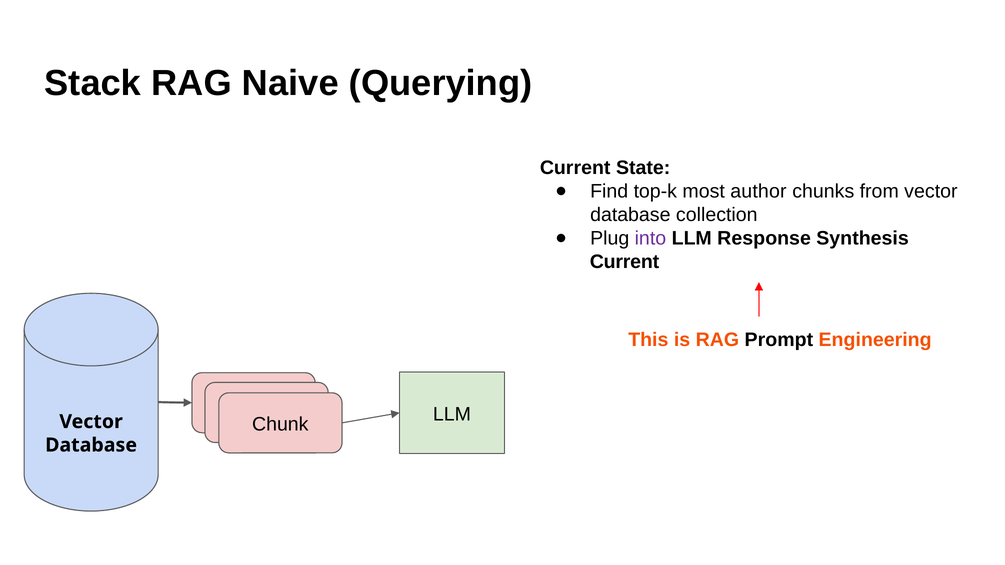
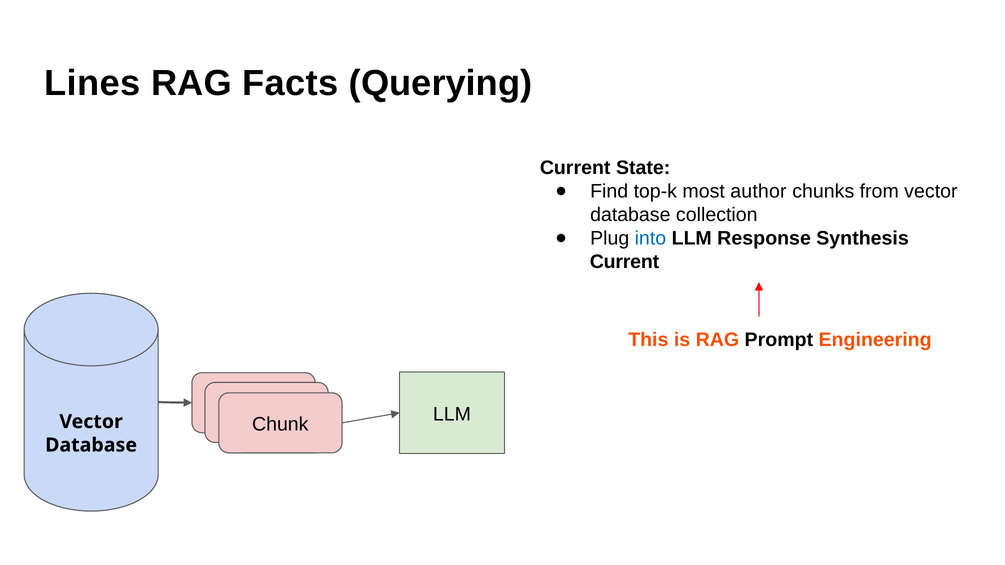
Stack: Stack -> Lines
Naive: Naive -> Facts
into colour: purple -> blue
